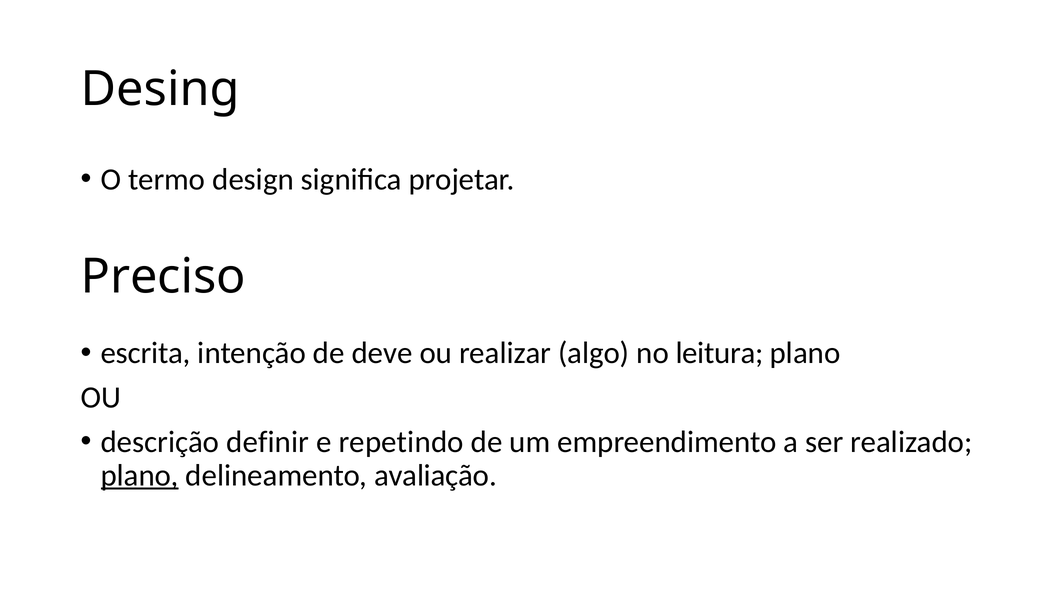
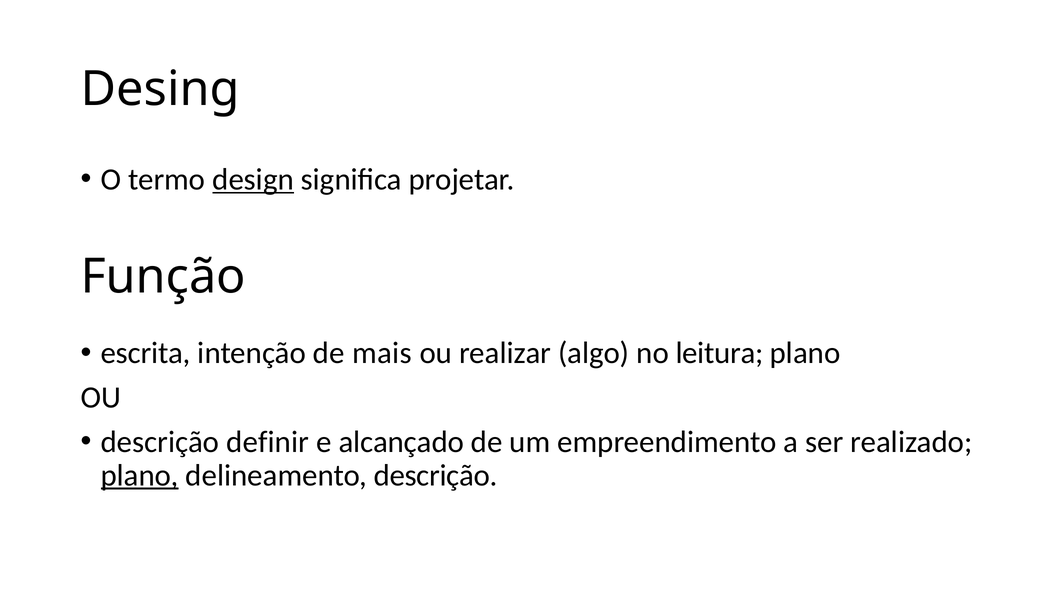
design underline: none -> present
Preciso: Preciso -> Função
deve: deve -> mais
repetindo: repetindo -> alcançado
delineamento avaliação: avaliação -> descrição
